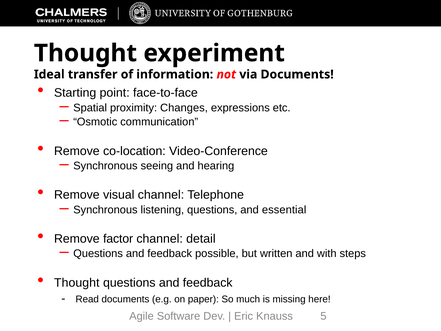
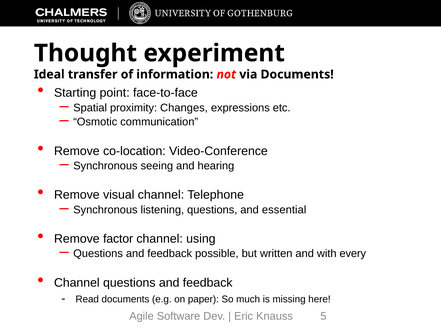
detail: detail -> using
steps: steps -> every
Thought at (77, 283): Thought -> Channel
